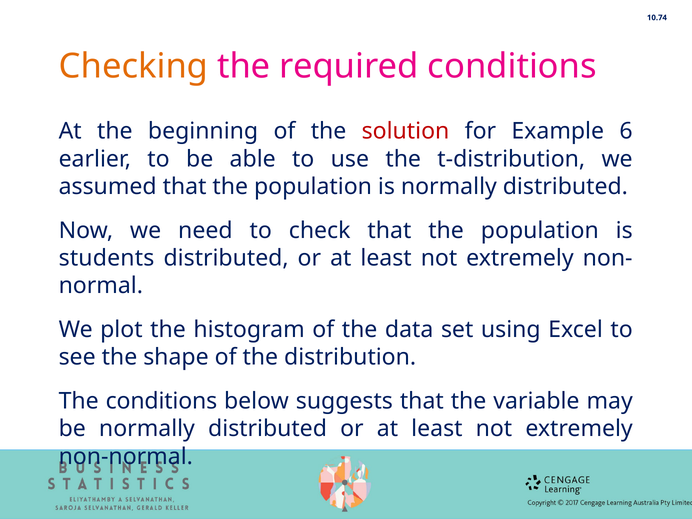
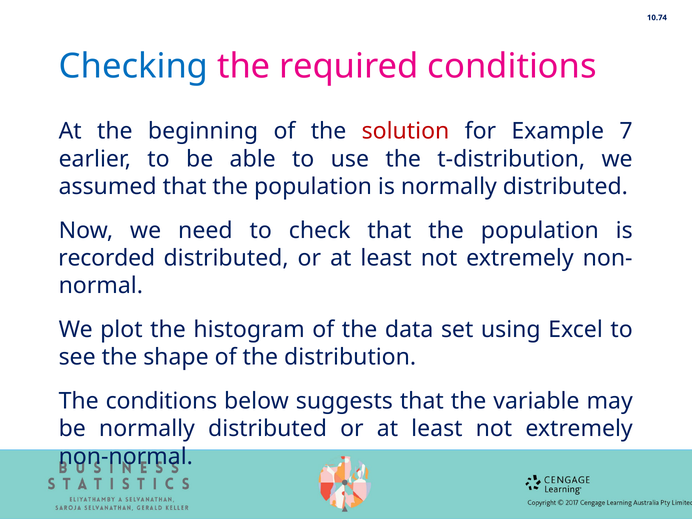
Checking colour: orange -> blue
6: 6 -> 7
students: students -> recorded
